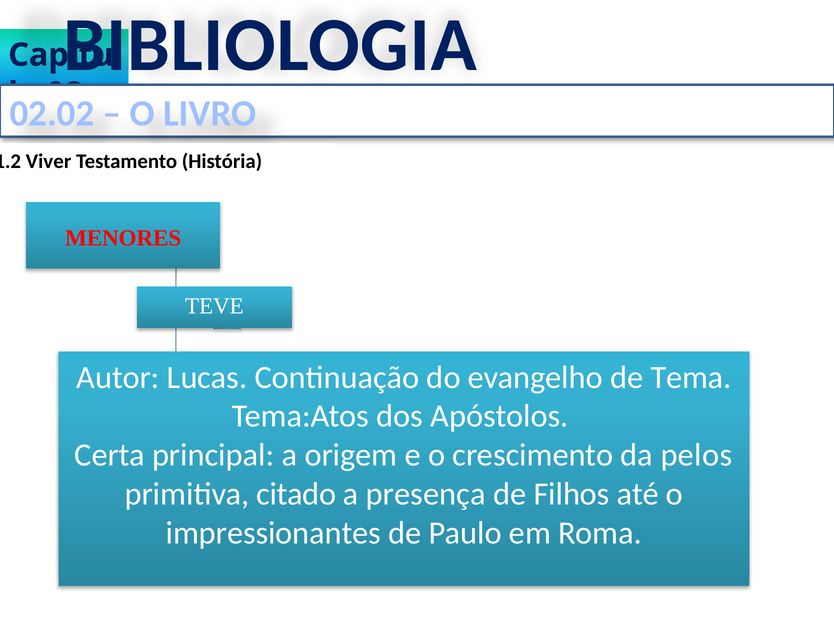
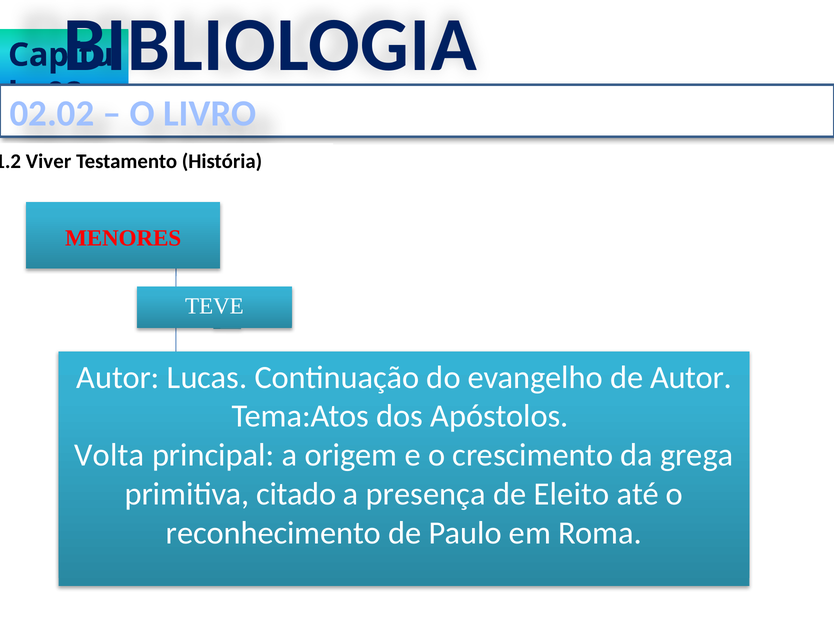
de Tema: Tema -> Autor
Certa: Certa -> Volta
pelos: pelos -> grega
Filhos: Filhos -> Eleito
impressionantes: impressionantes -> reconhecimento
